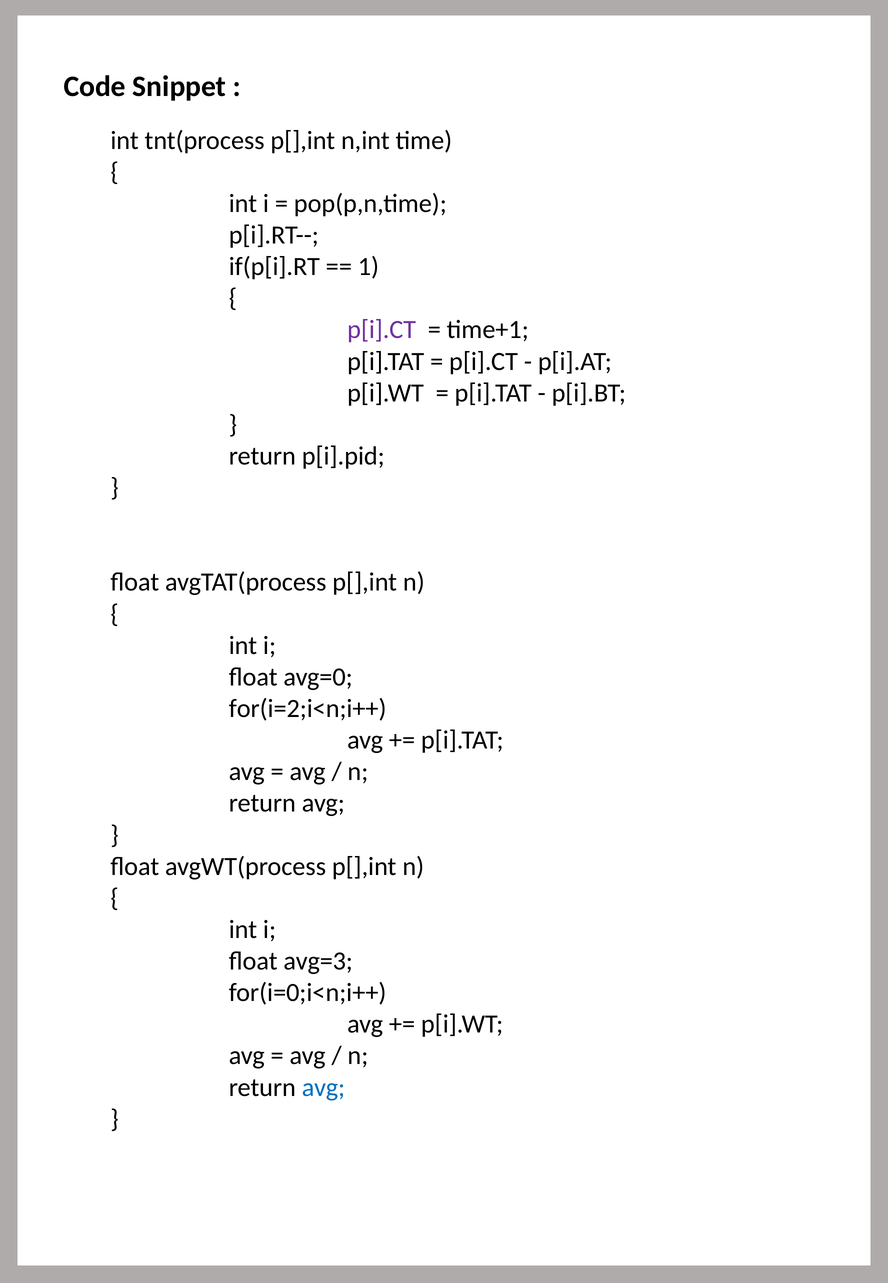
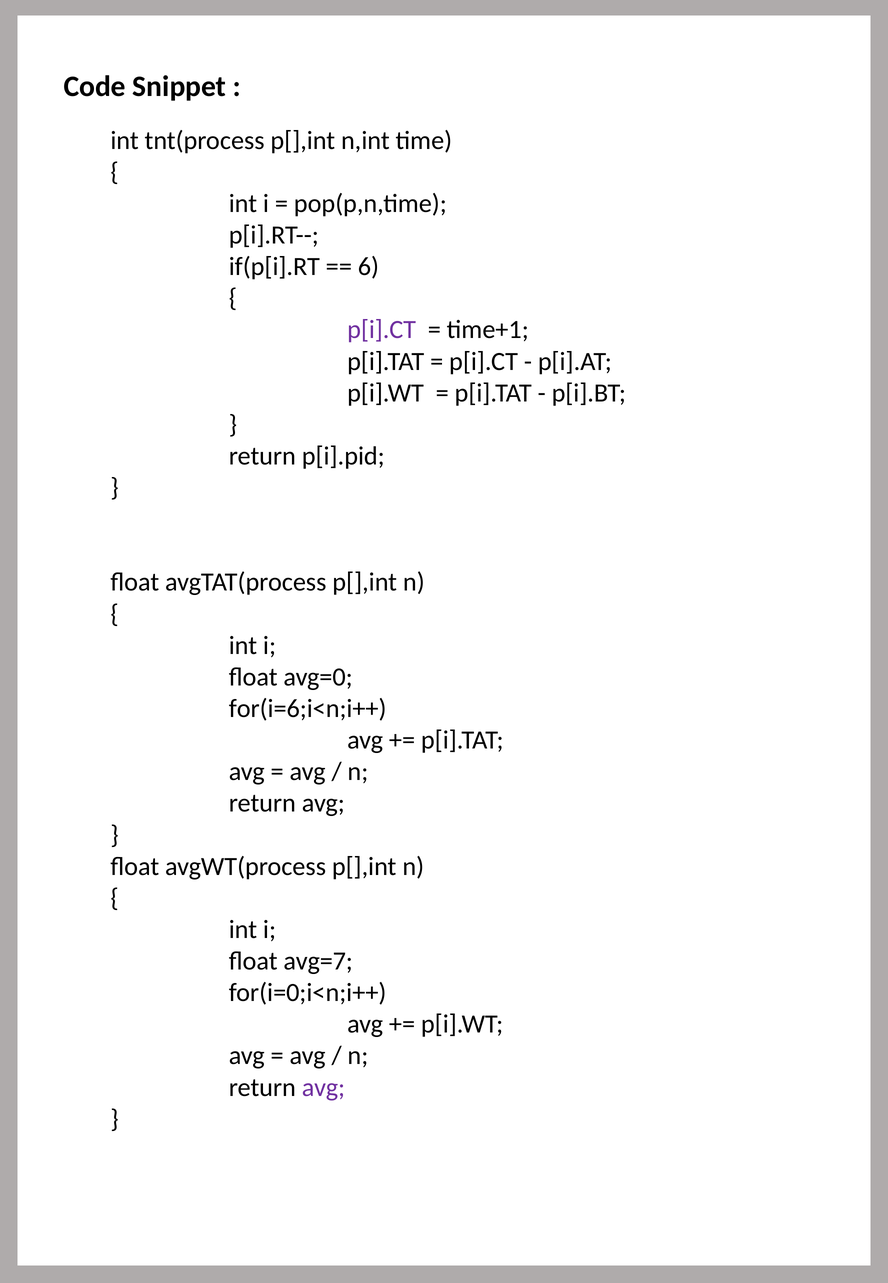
1: 1 -> 6
for(i=2;i<n;i++: for(i=2;i<n;i++ -> for(i=6;i<n;i++
avg=3: avg=3 -> avg=7
avg at (323, 1087) colour: blue -> purple
